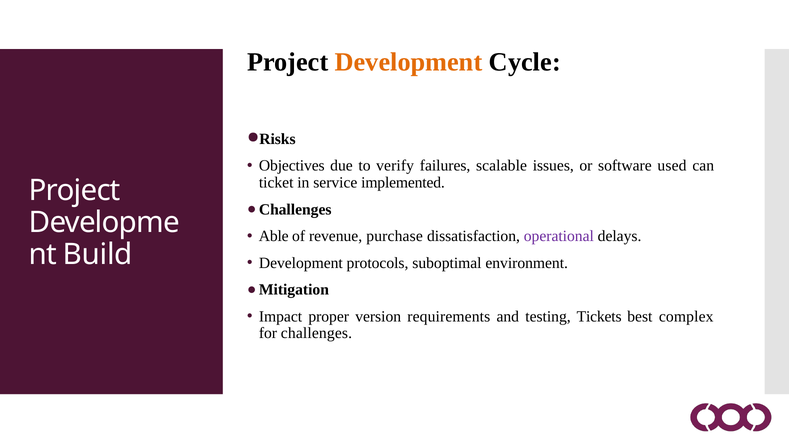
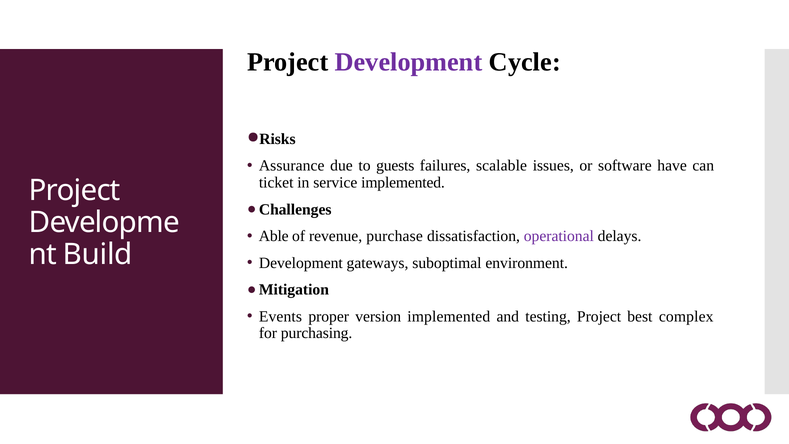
Development at (409, 62) colour: orange -> purple
Objectives: Objectives -> Assurance
verify: verify -> guests
used: used -> have
protocols: protocols -> gateways
Impact: Impact -> Events
version requirements: requirements -> implemented
testing Tickets: Tickets -> Project
challenges: challenges -> purchasing
